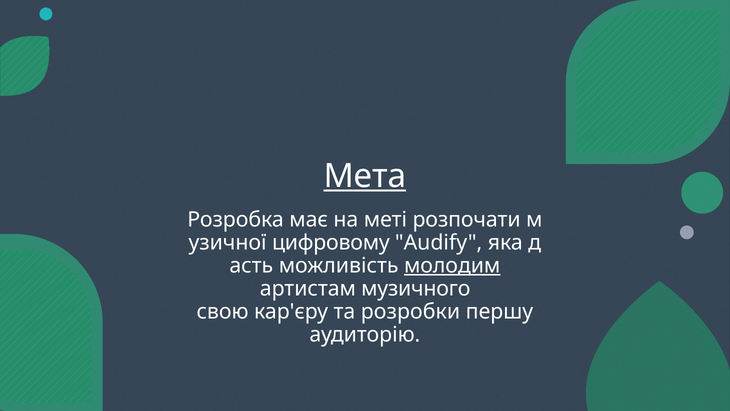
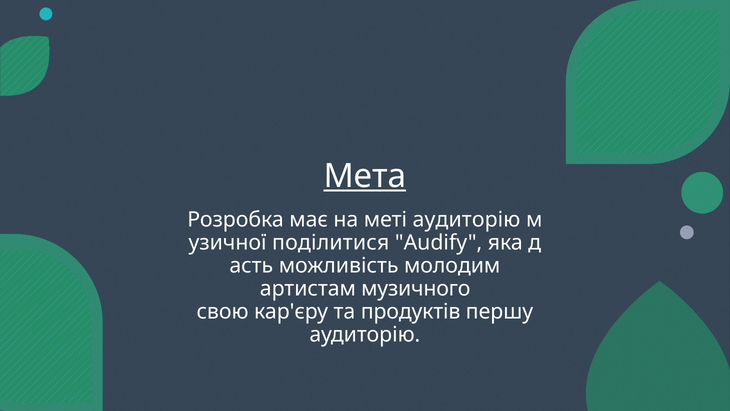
меті розпочати: розпочати -> аудиторію
цифровому: цифровому -> поділитися
молодим underline: present -> none
розробки: розробки -> продуктів
